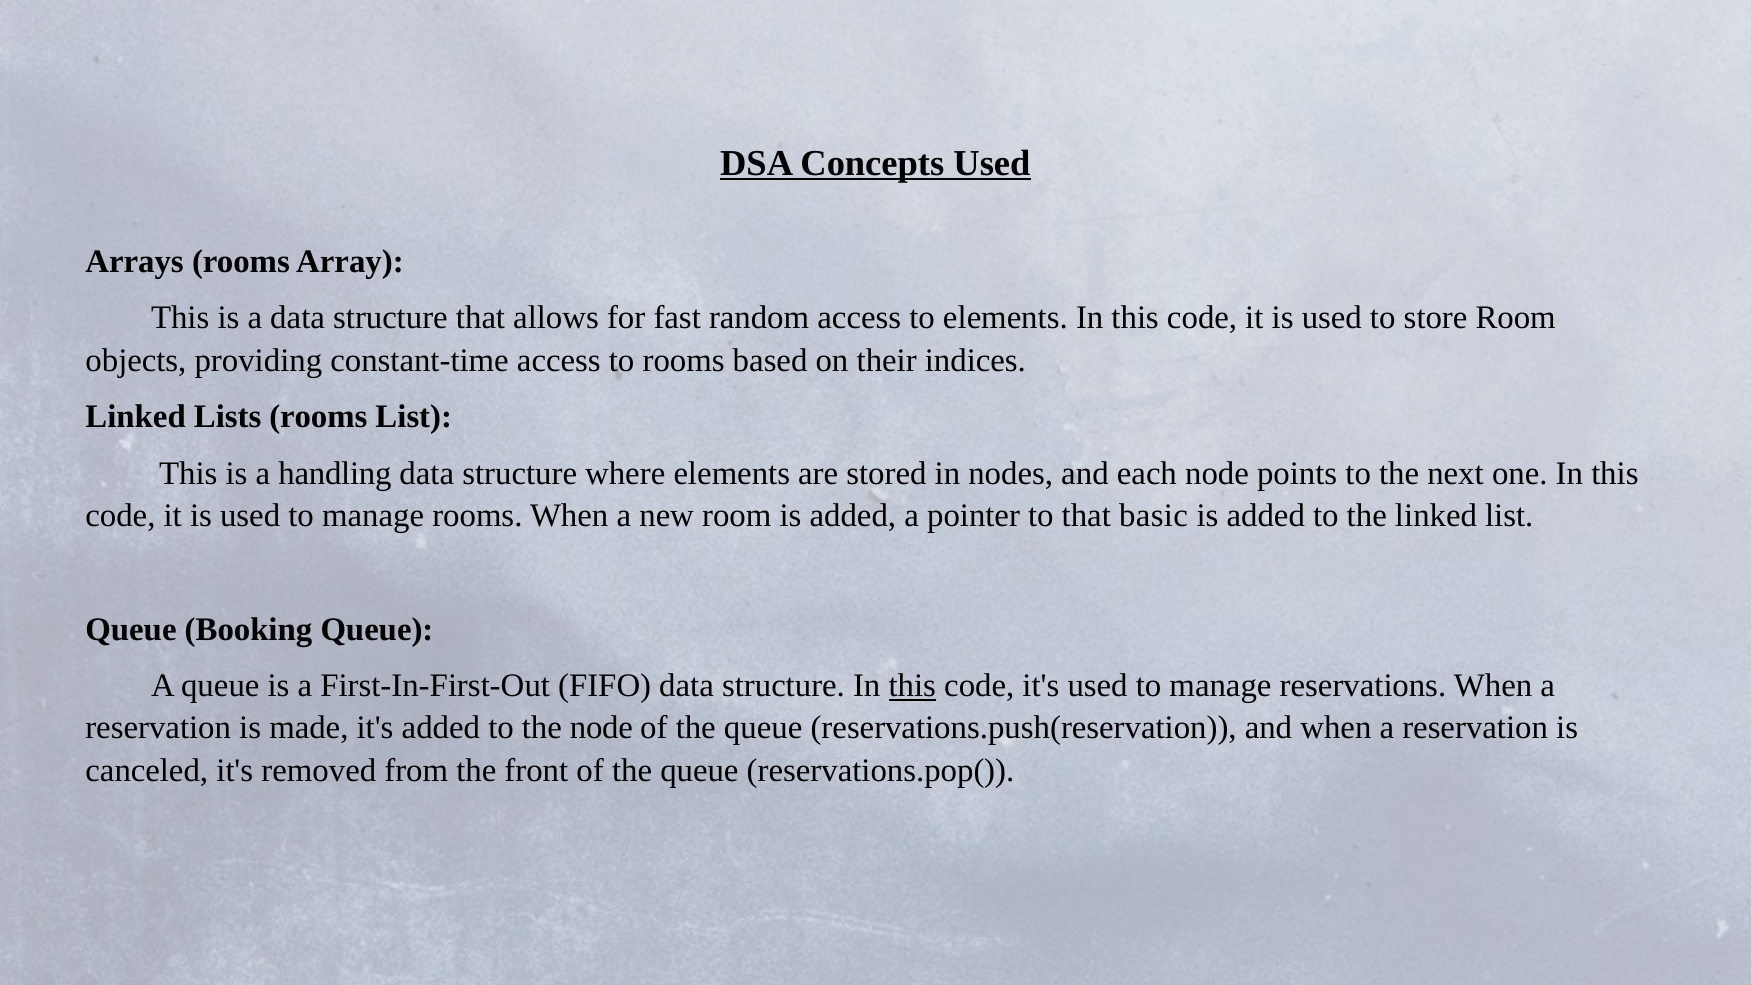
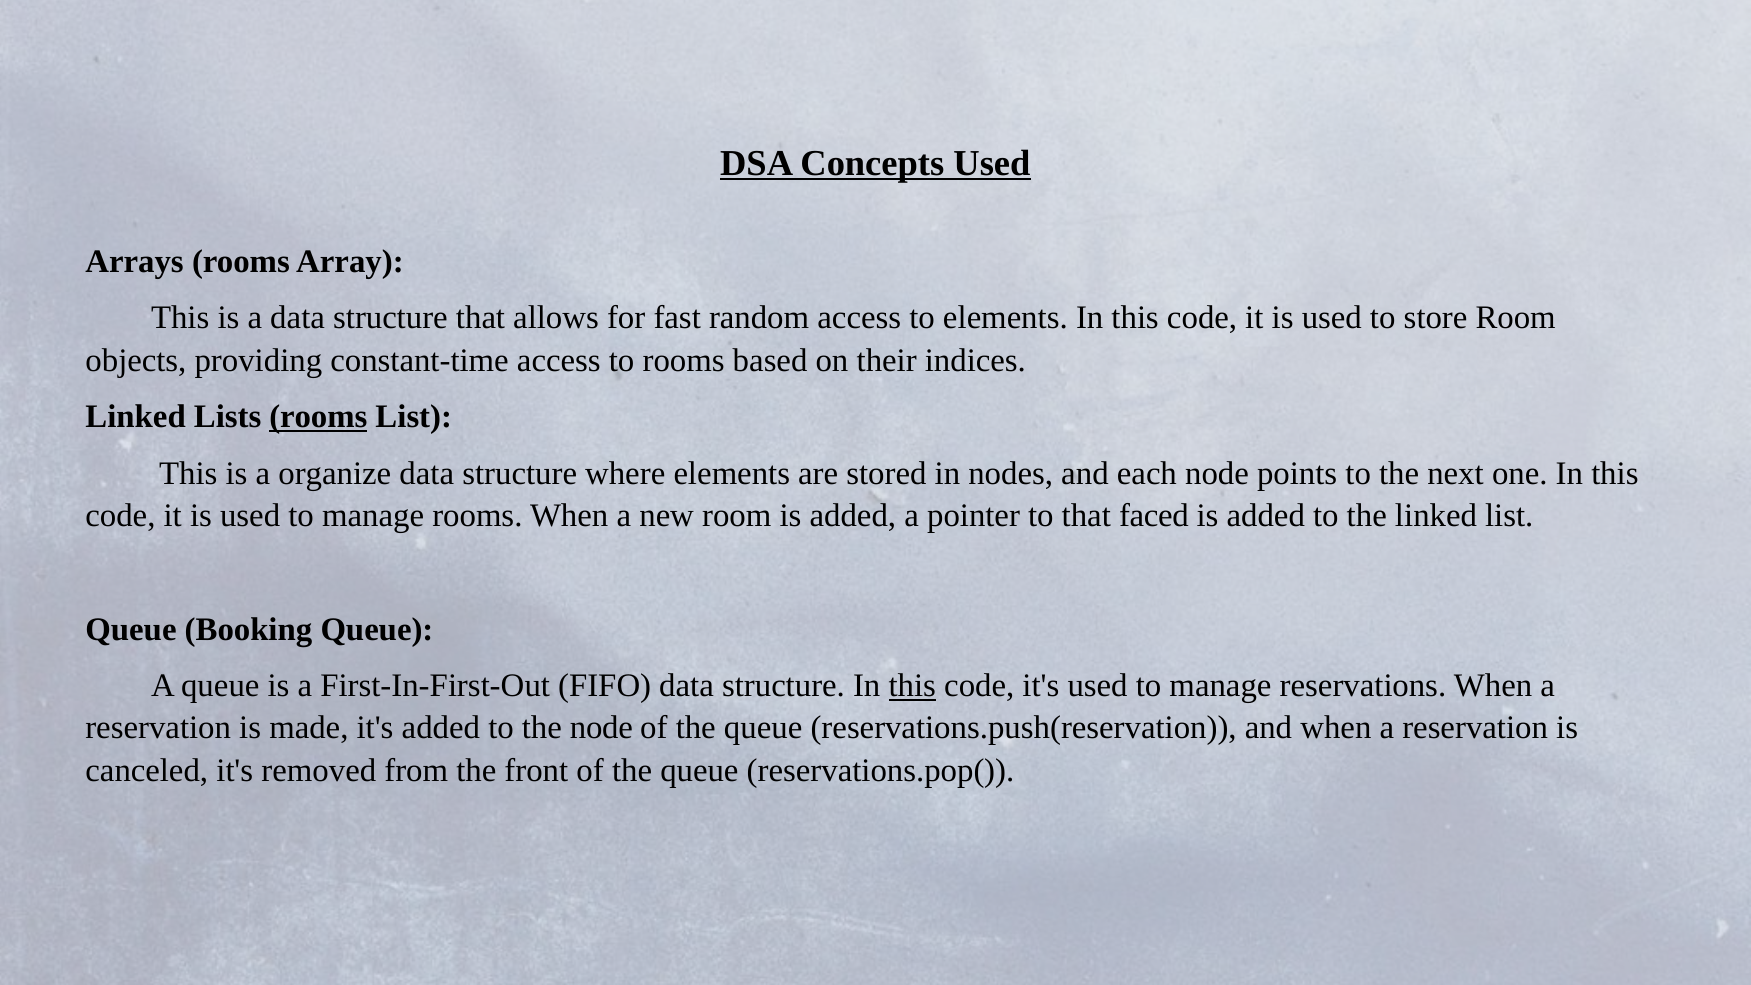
rooms at (318, 417) underline: none -> present
handling: handling -> organize
basic: basic -> faced
